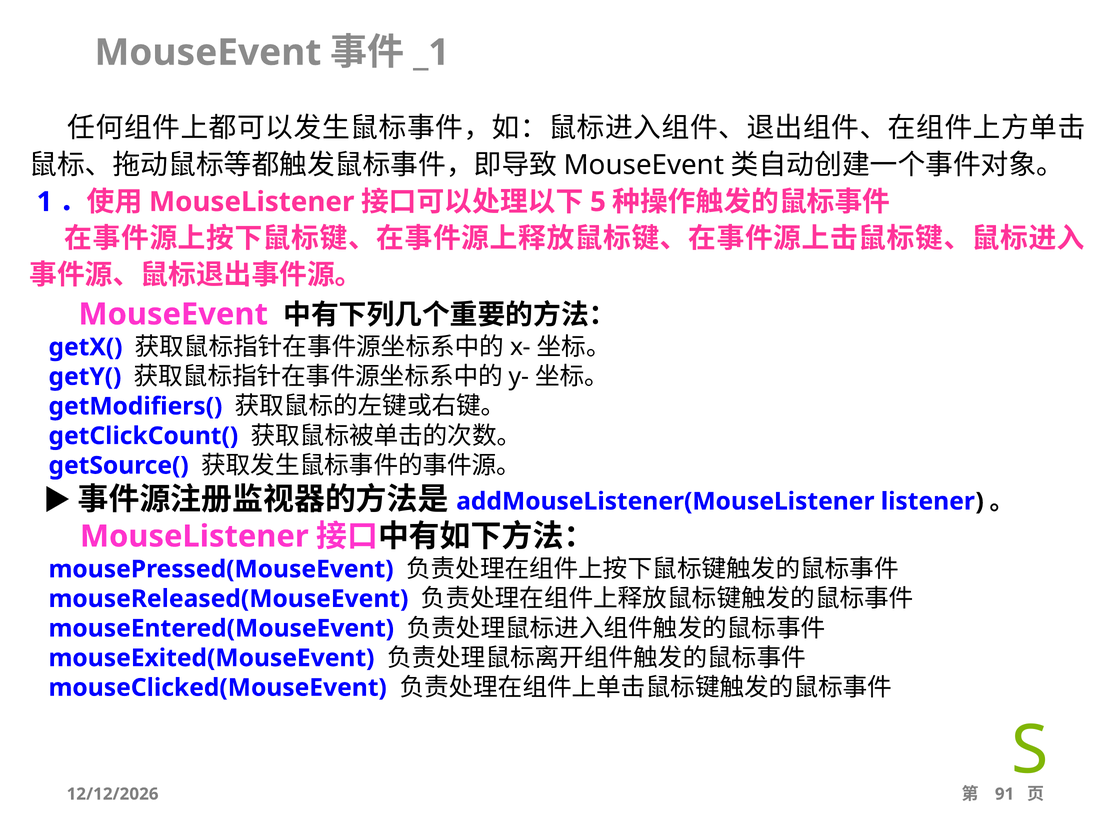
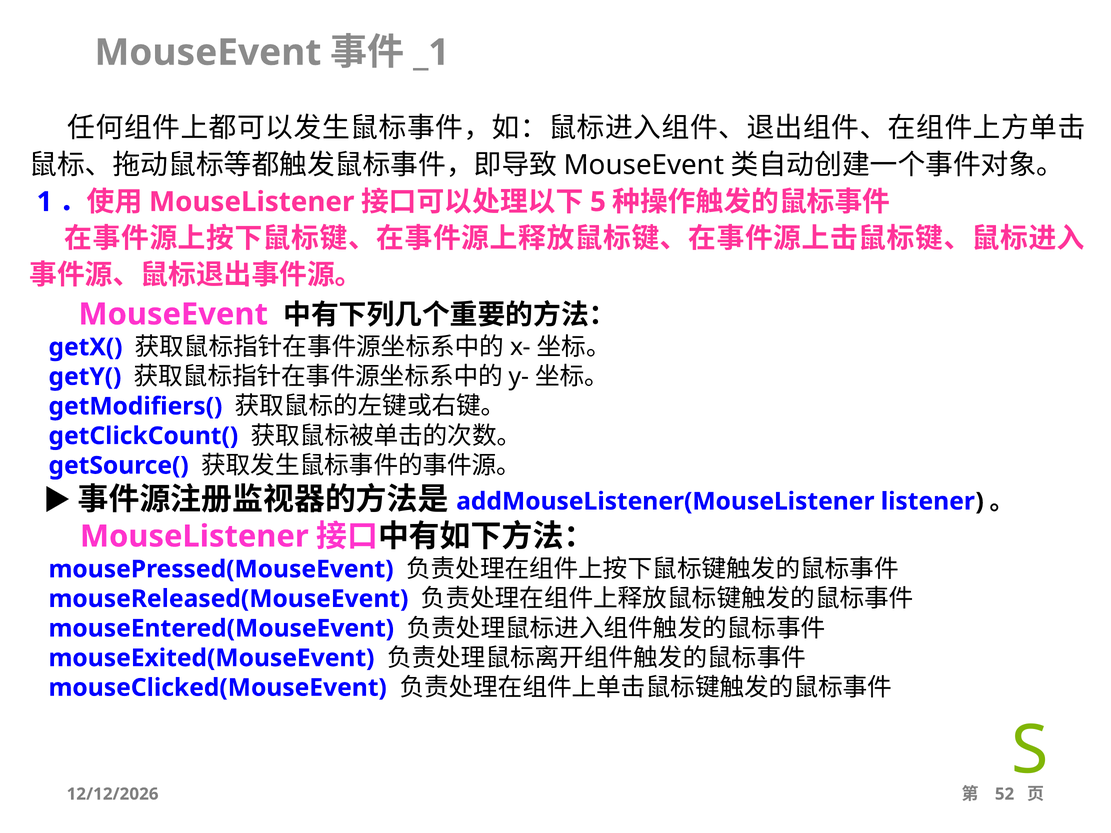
91: 91 -> 52
